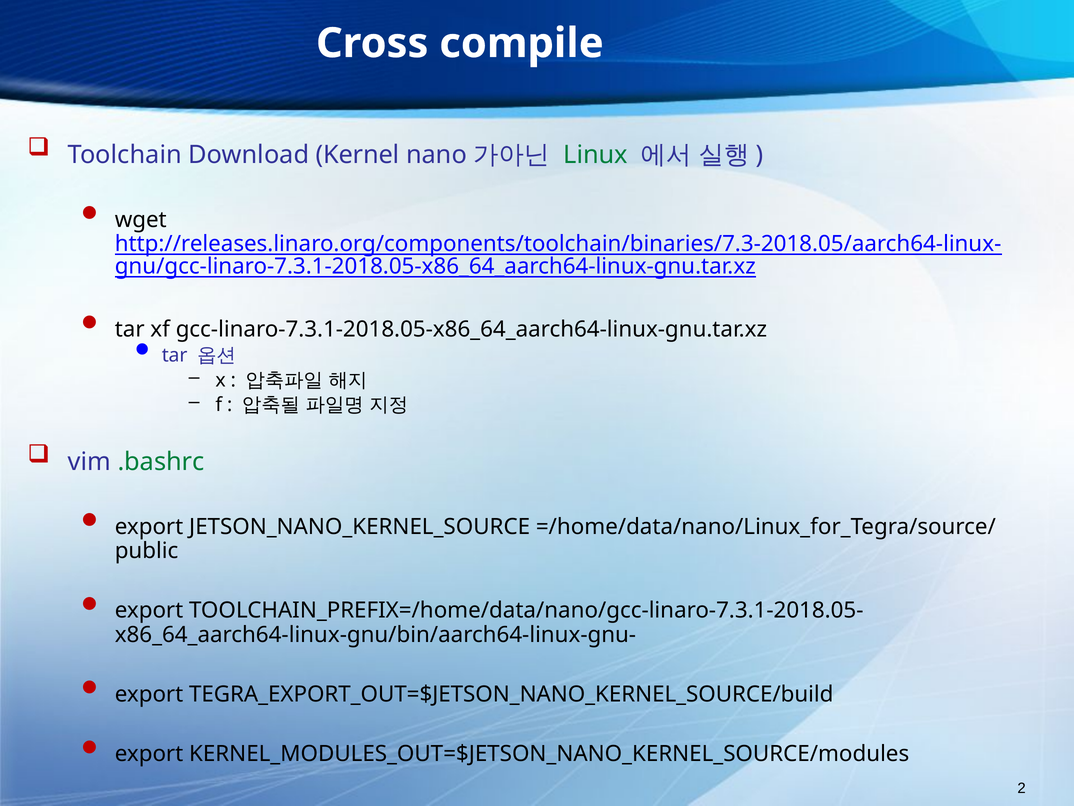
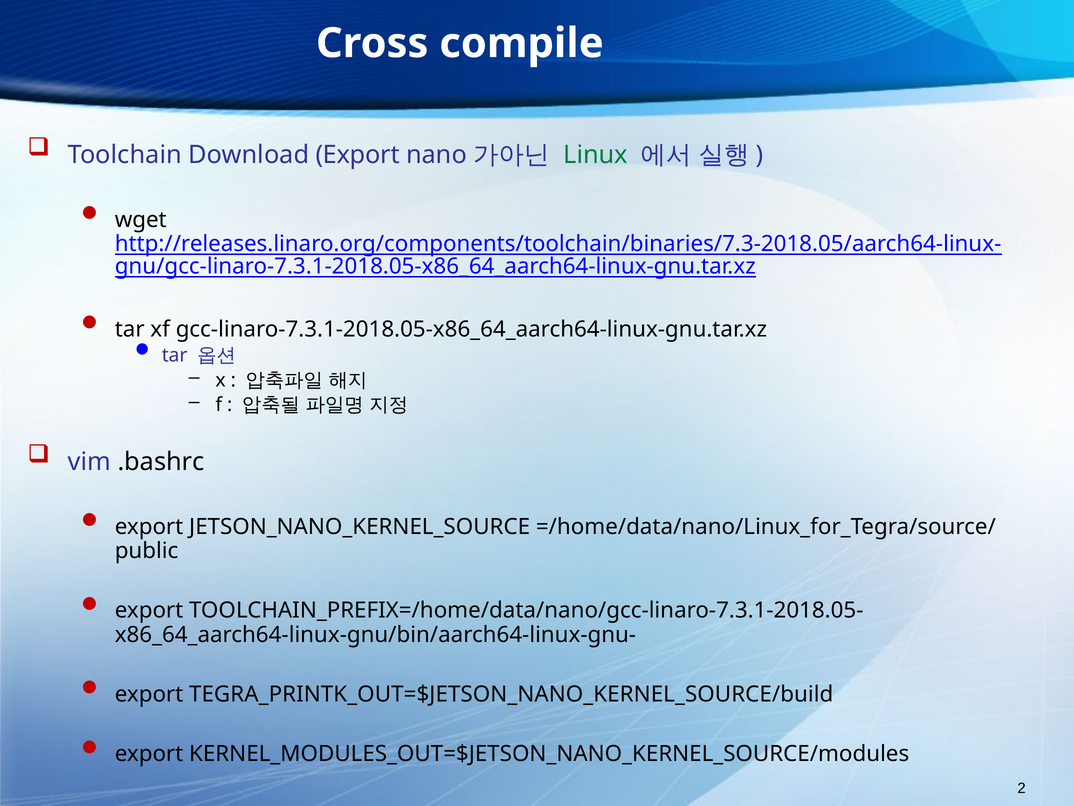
Download Kernel: Kernel -> Export
.bashrc colour: green -> black
TEGRA_EXPORT_OUT=$JETSON_NANO_KERNEL_SOURCE/build: TEGRA_EXPORT_OUT=$JETSON_NANO_KERNEL_SOURCE/build -> TEGRA_PRINTK_OUT=$JETSON_NANO_KERNEL_SOURCE/build
